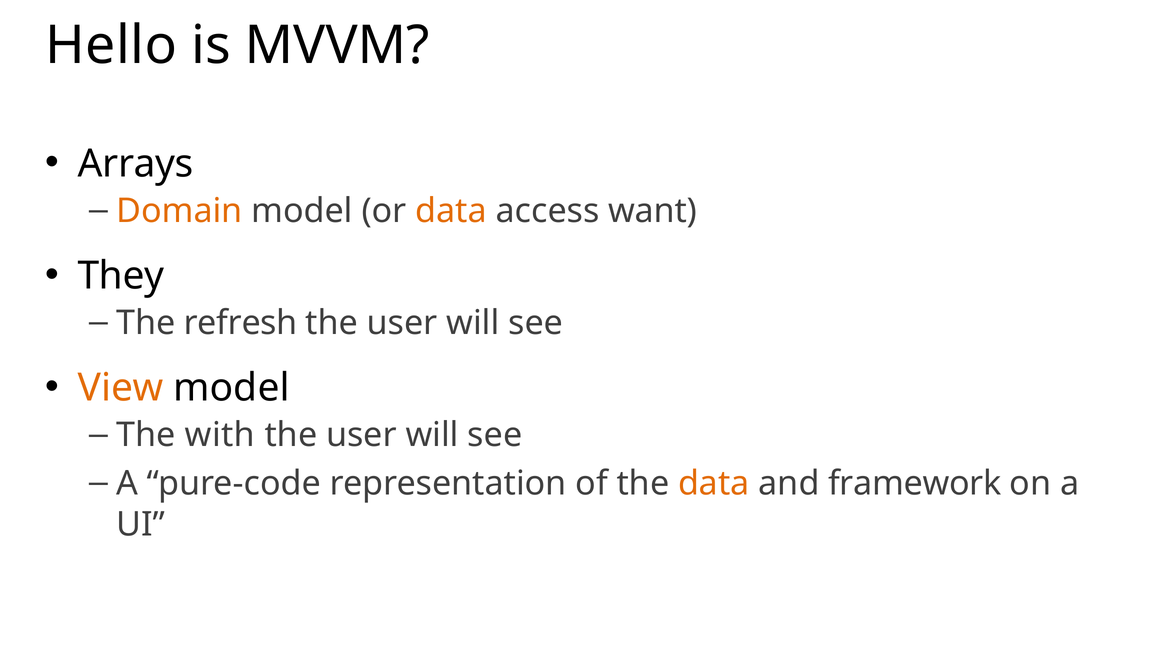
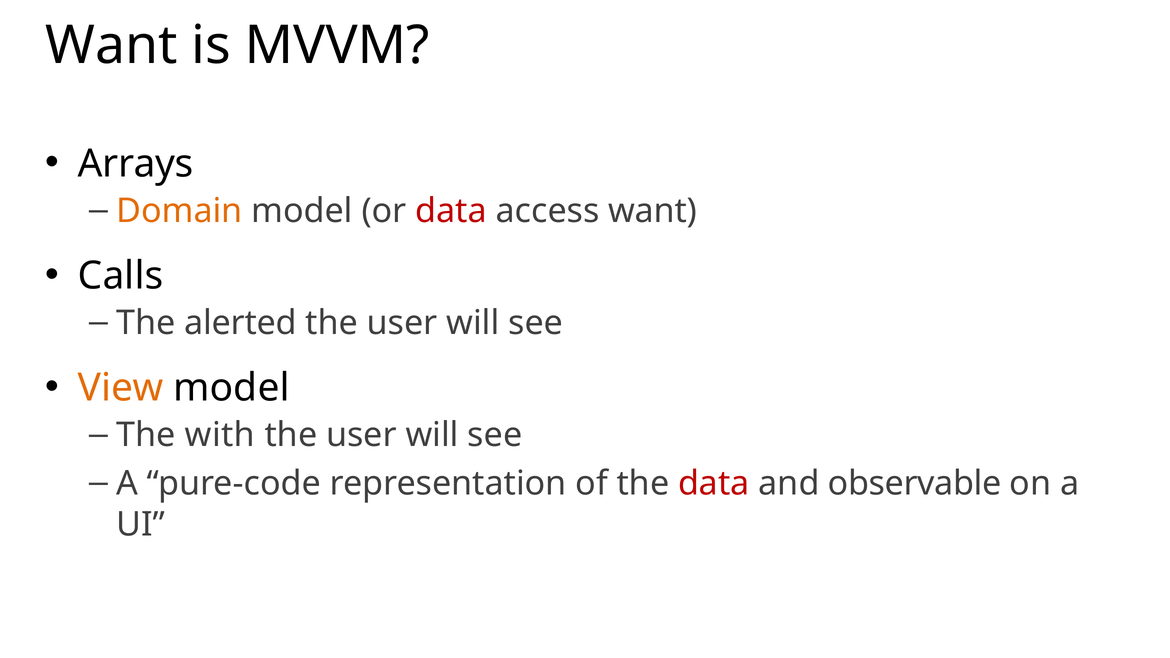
Hello at (111, 45): Hello -> Want
data at (451, 211) colour: orange -> red
They: They -> Calls
refresh: refresh -> alerted
data at (714, 484) colour: orange -> red
framework: framework -> observable
